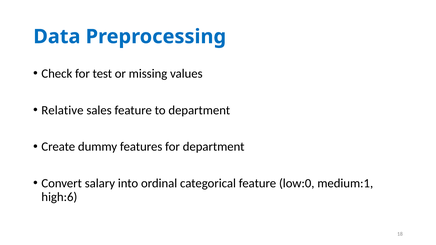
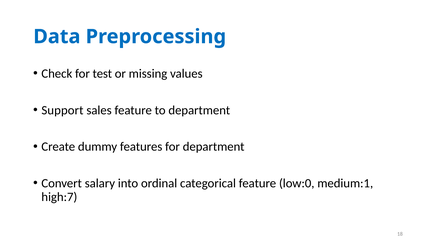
Relative: Relative -> Support
high:6: high:6 -> high:7
